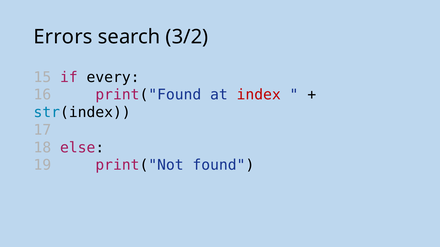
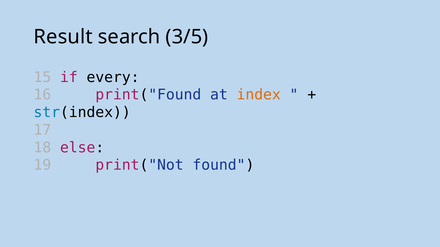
Errors: Errors -> Result
3/2: 3/2 -> 3/5
index colour: red -> orange
